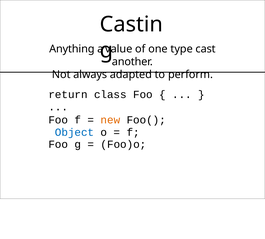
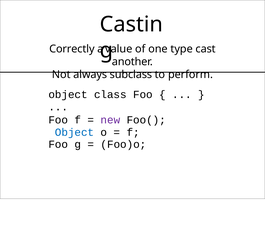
Anything: Anything -> Correctly
adapted: adapted -> subclass
return at (68, 94): return -> object
new colour: orange -> purple
